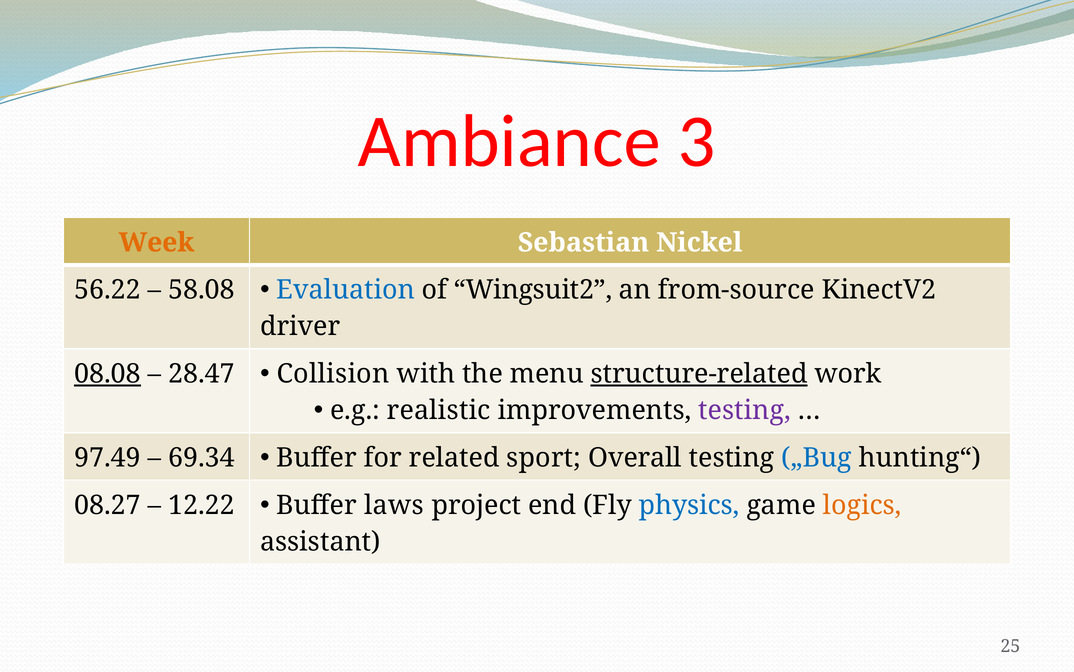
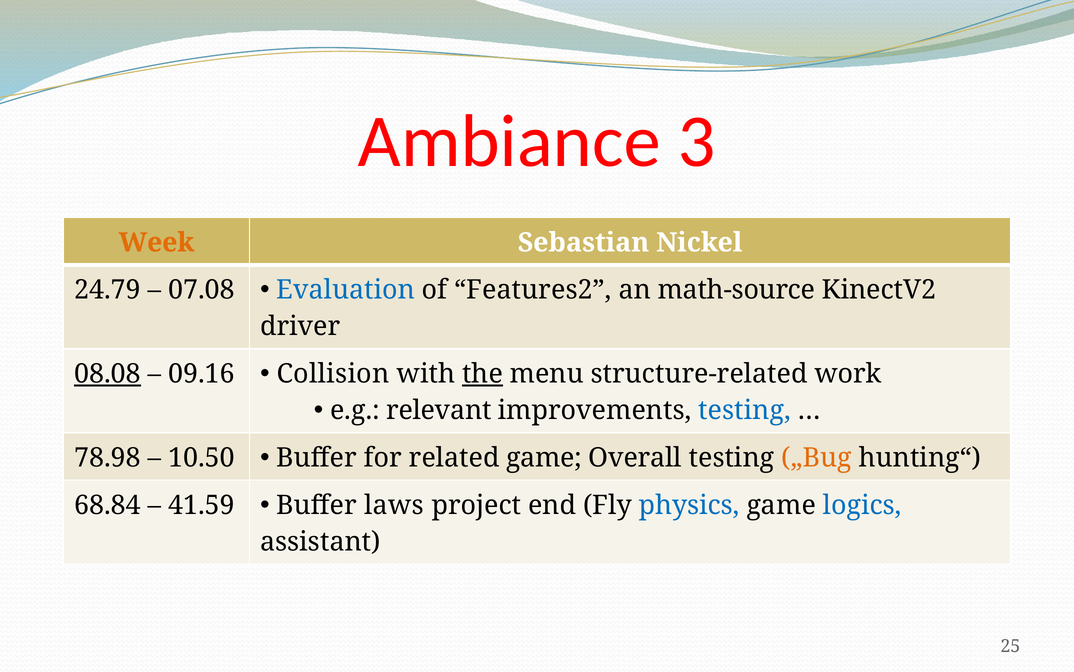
56.22: 56.22 -> 24.79
58.08: 58.08 -> 07.08
Wingsuit2: Wingsuit2 -> Features2
from-source: from-source -> math-source
28.47: 28.47 -> 09.16
the underline: none -> present
structure-related underline: present -> none
realistic: realistic -> relevant
testing at (745, 410) colour: purple -> blue
97.49: 97.49 -> 78.98
69.34: 69.34 -> 10.50
related sport: sport -> game
„Bug colour: blue -> orange
08.27: 08.27 -> 68.84
12.22: 12.22 -> 41.59
logics colour: orange -> blue
